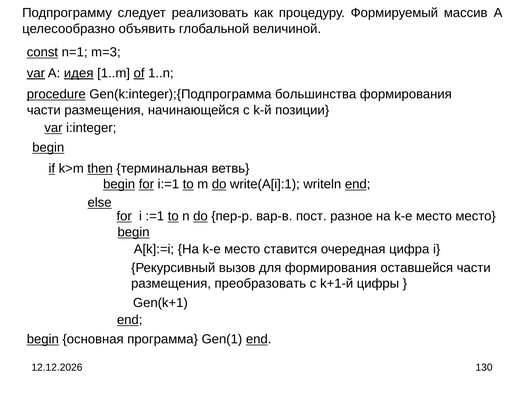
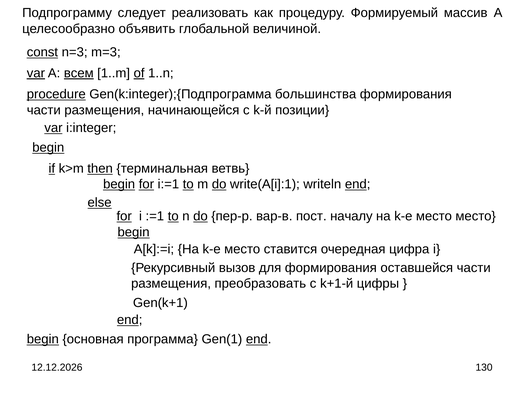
n=1: n=1 -> n=3
идея: идея -> всем
разное: разное -> началу
